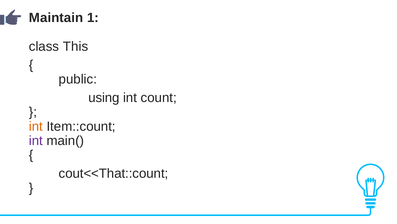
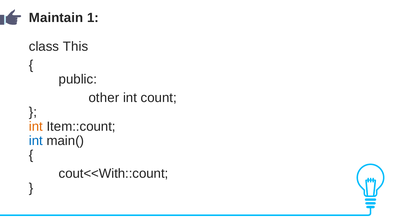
using: using -> other
int at (36, 140) colour: purple -> blue
cout<<That::count: cout<<That::count -> cout<<With::count
